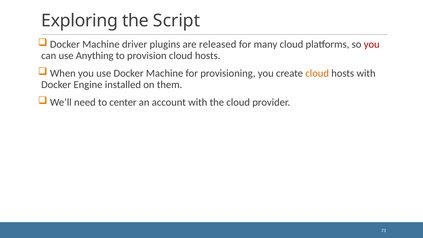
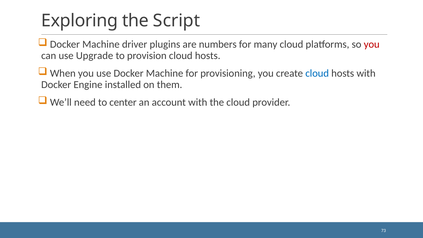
released: released -> numbers
Anything: Anything -> Upgrade
cloud at (317, 73) colour: orange -> blue
